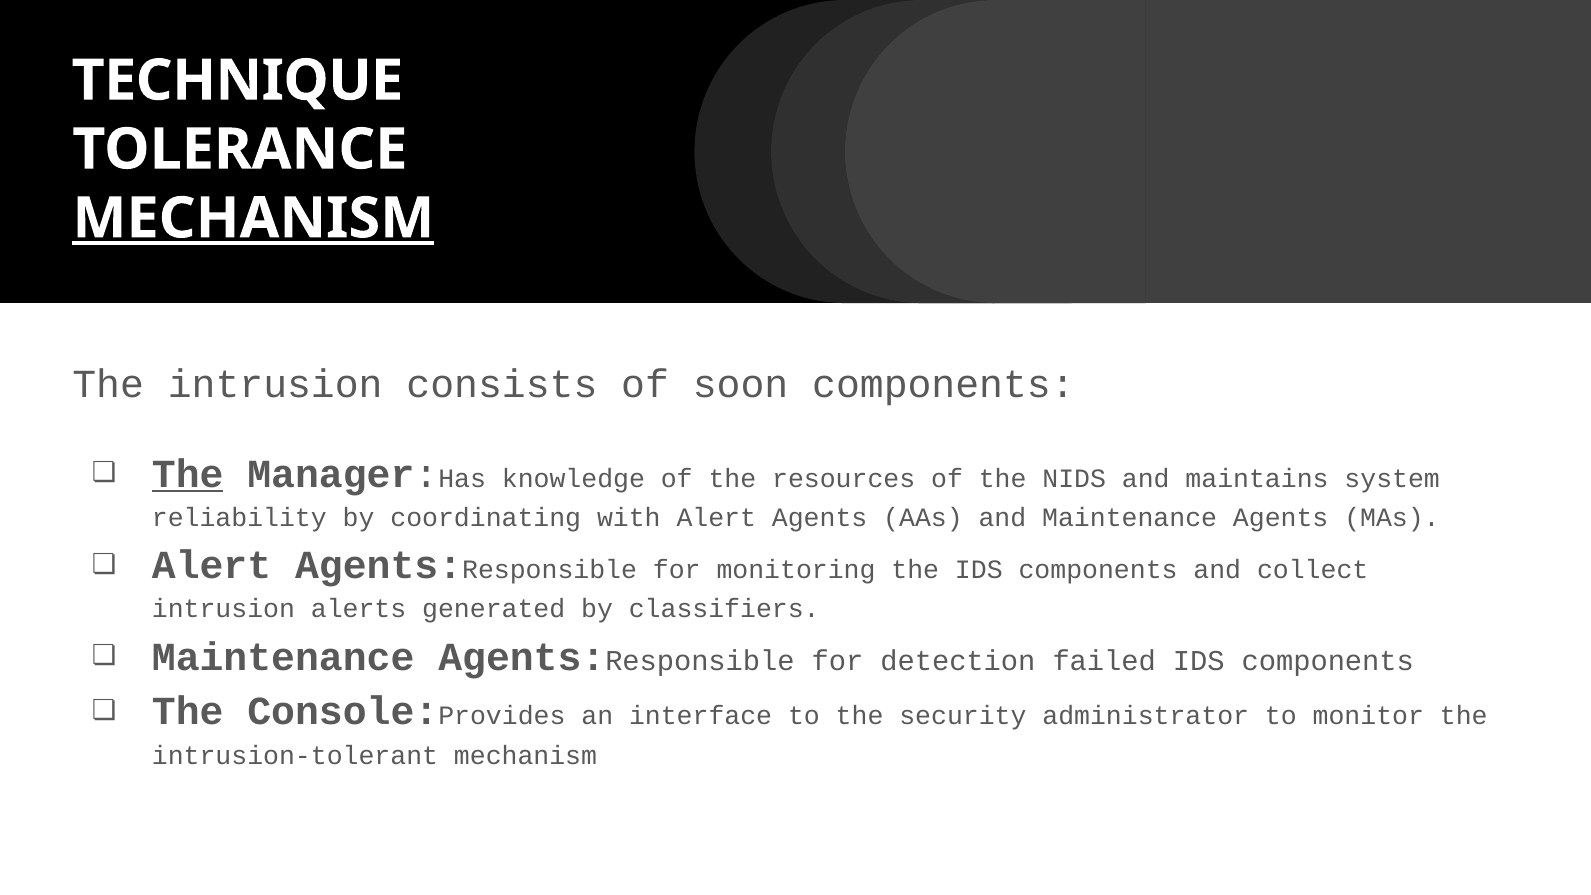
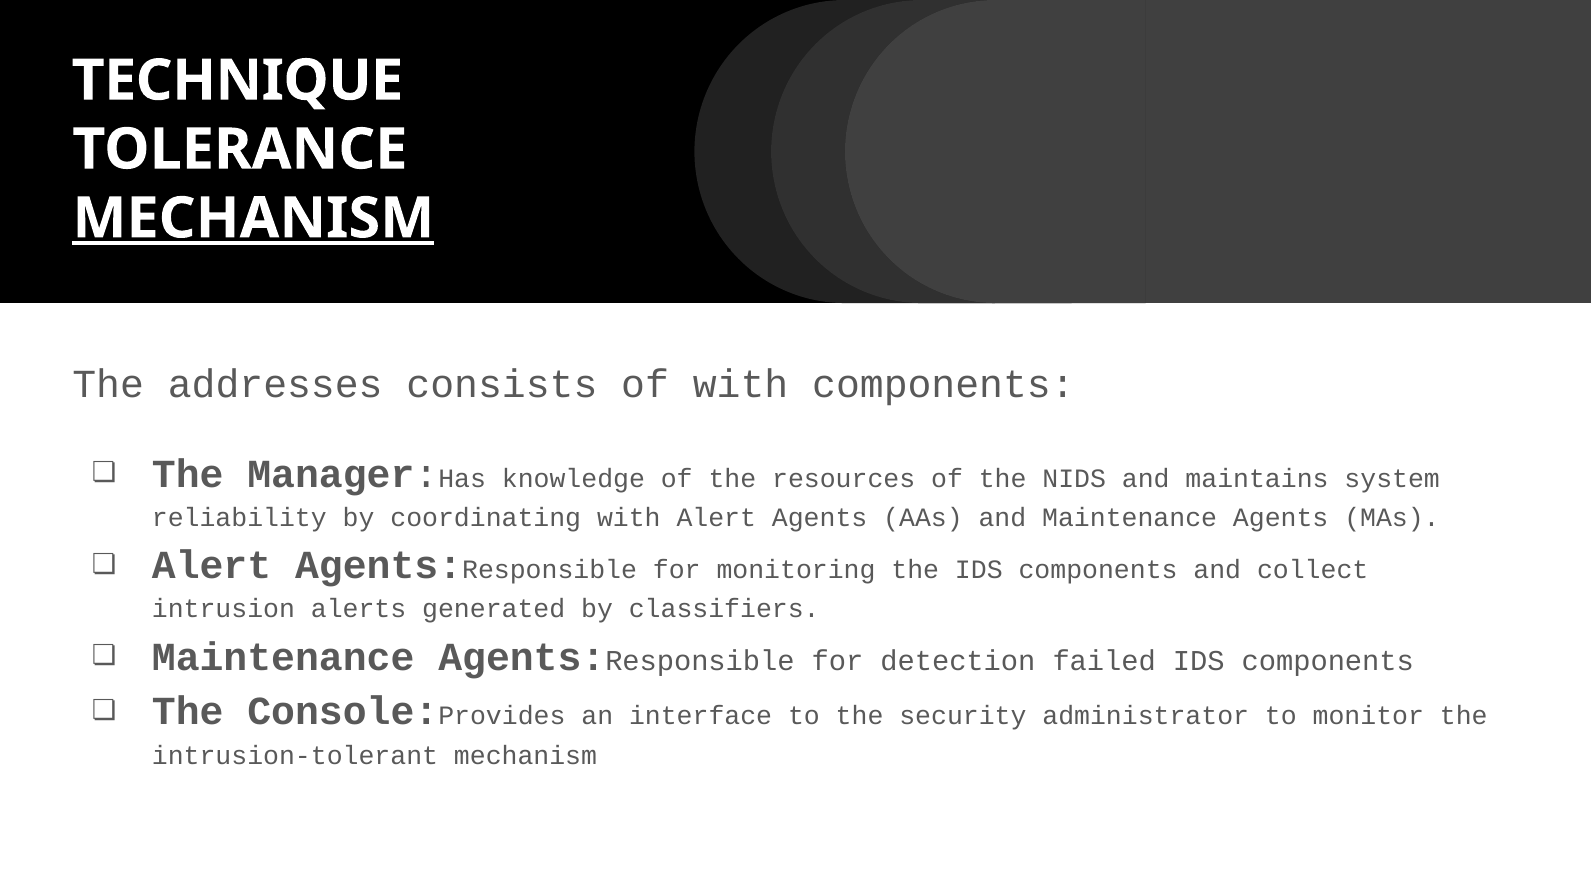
The intrusion: intrusion -> addresses
of soon: soon -> with
The at (188, 474) underline: present -> none
